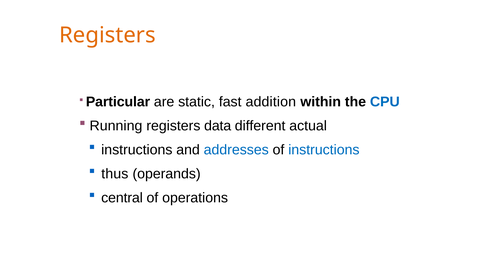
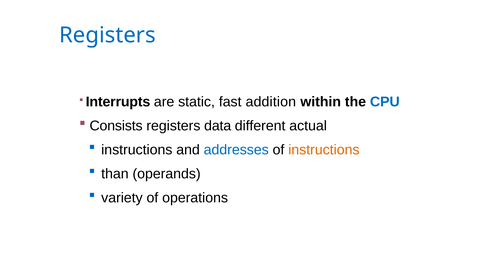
Registers at (107, 35) colour: orange -> blue
Particular: Particular -> Interrupts
Running: Running -> Consists
instructions at (324, 150) colour: blue -> orange
thus: thus -> than
central: central -> variety
